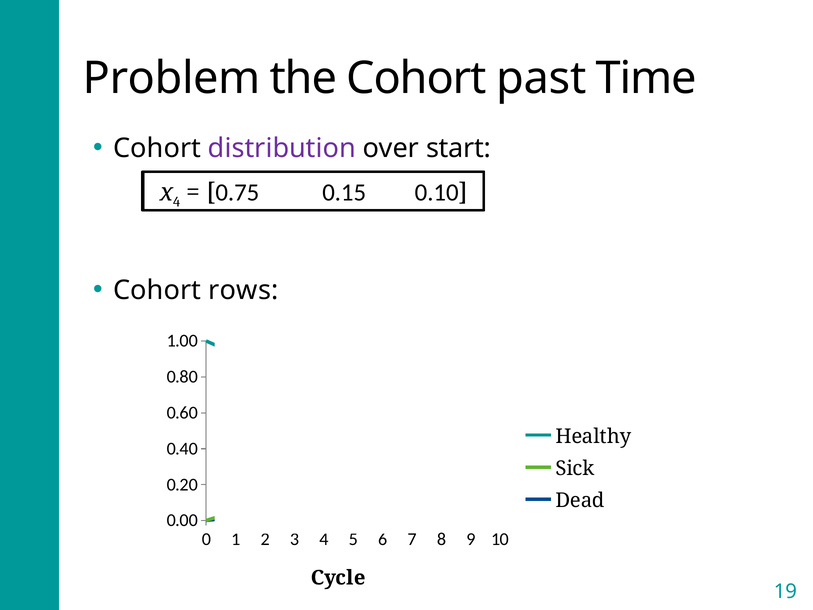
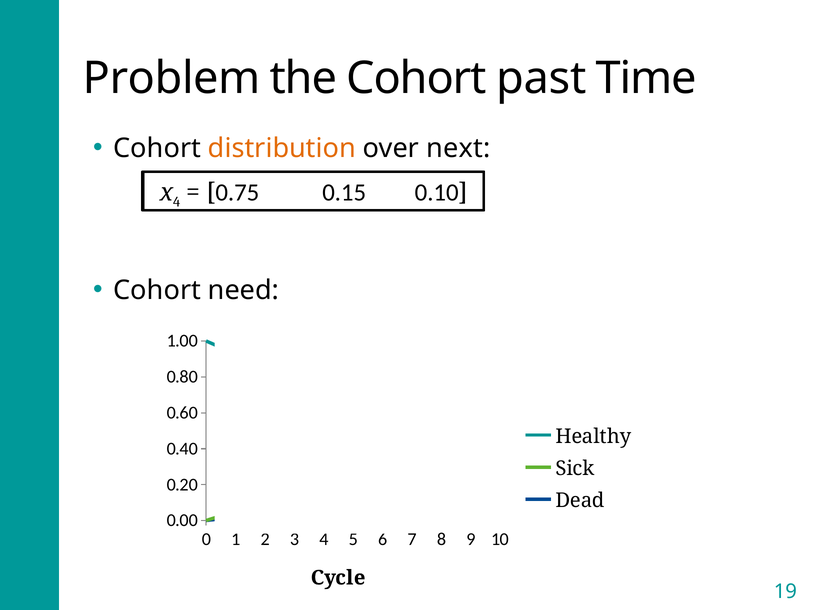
distribution colour: purple -> orange
start: start -> next
rows: rows -> need
